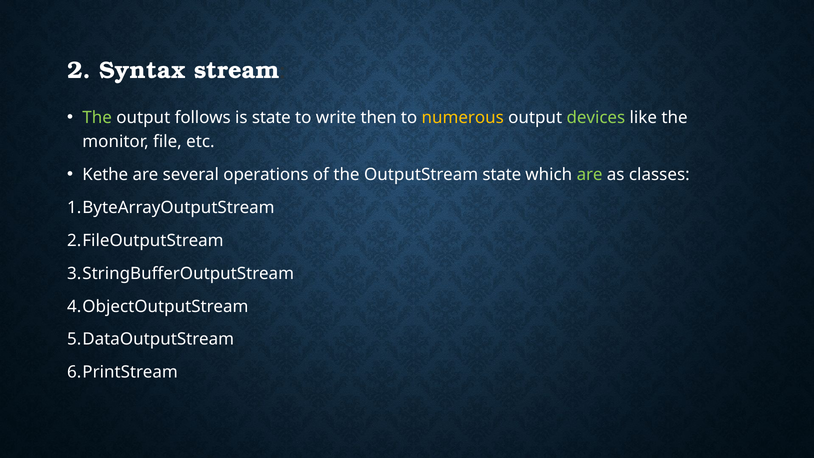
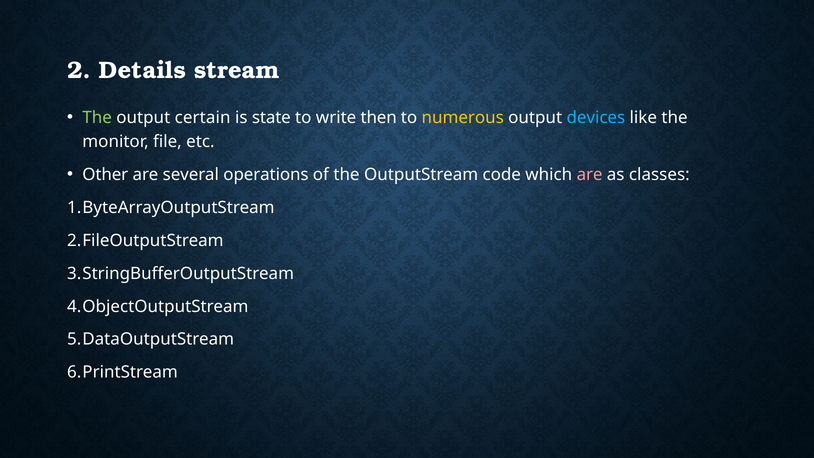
Syntax: Syntax -> Details
follows: follows -> certain
devices colour: light green -> light blue
Kethe: Kethe -> Other
OutputStream state: state -> code
are at (590, 175) colour: light green -> pink
